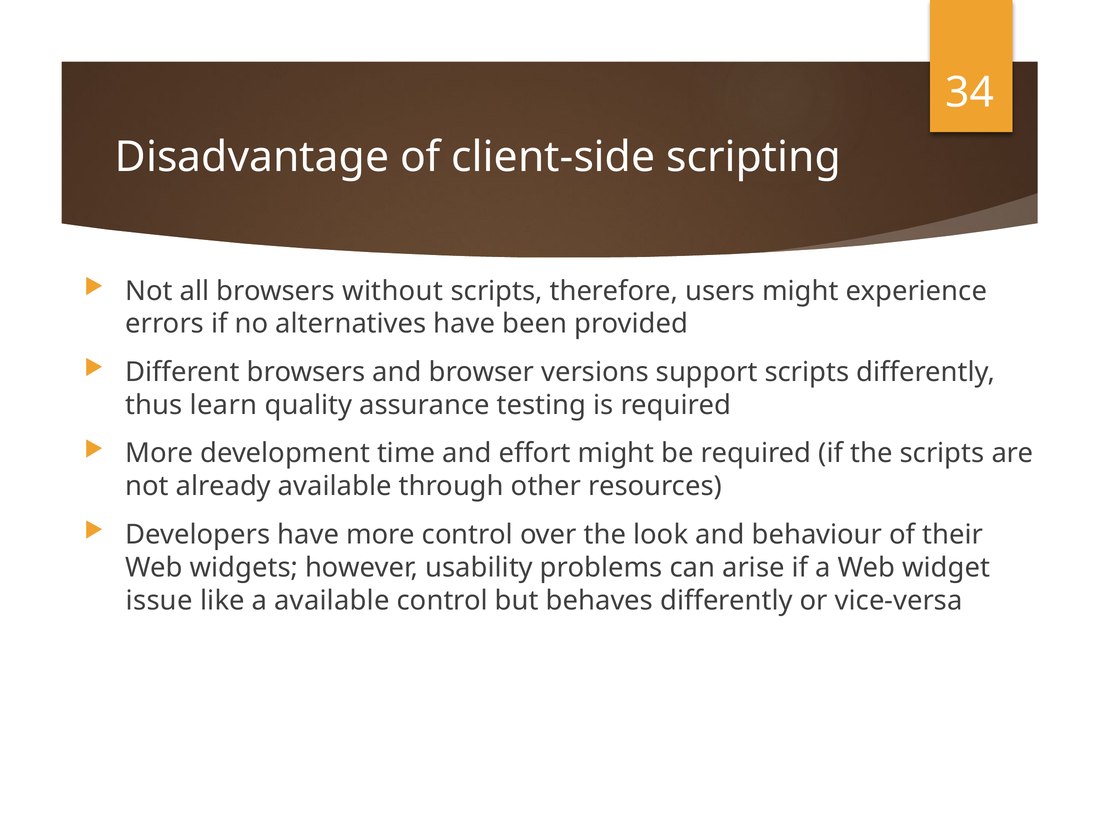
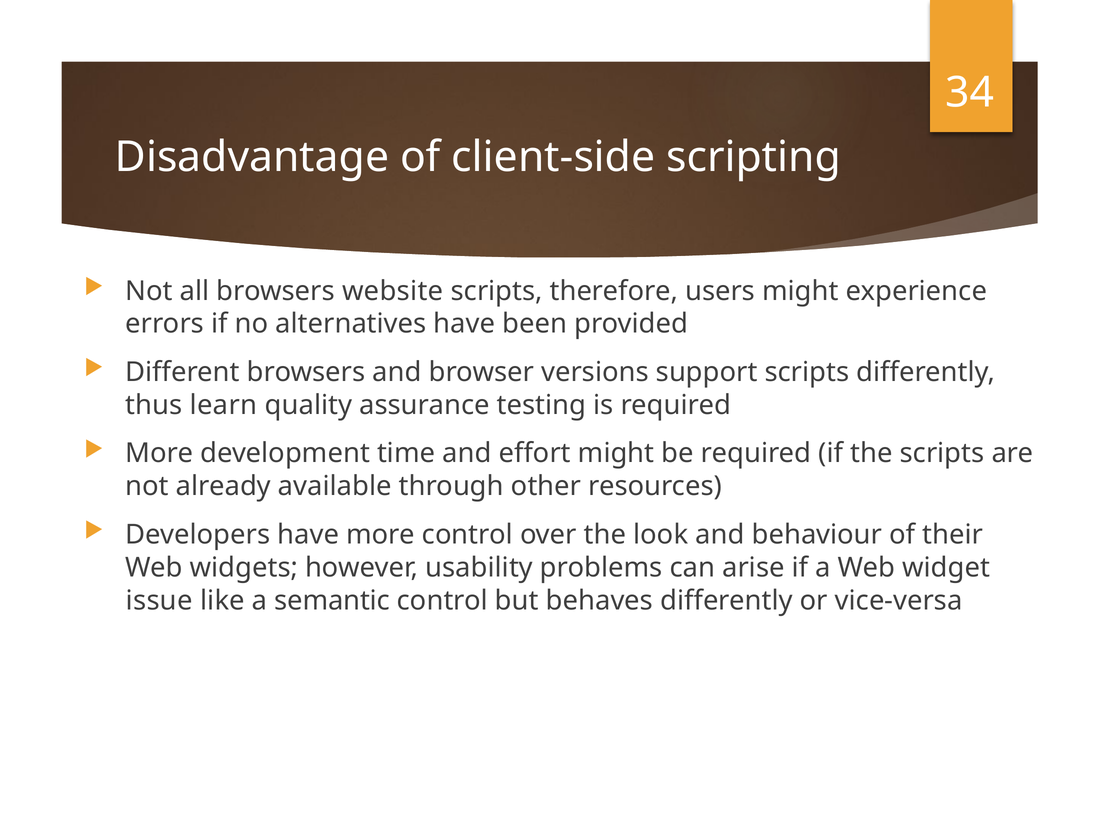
without: without -> website
a available: available -> semantic
